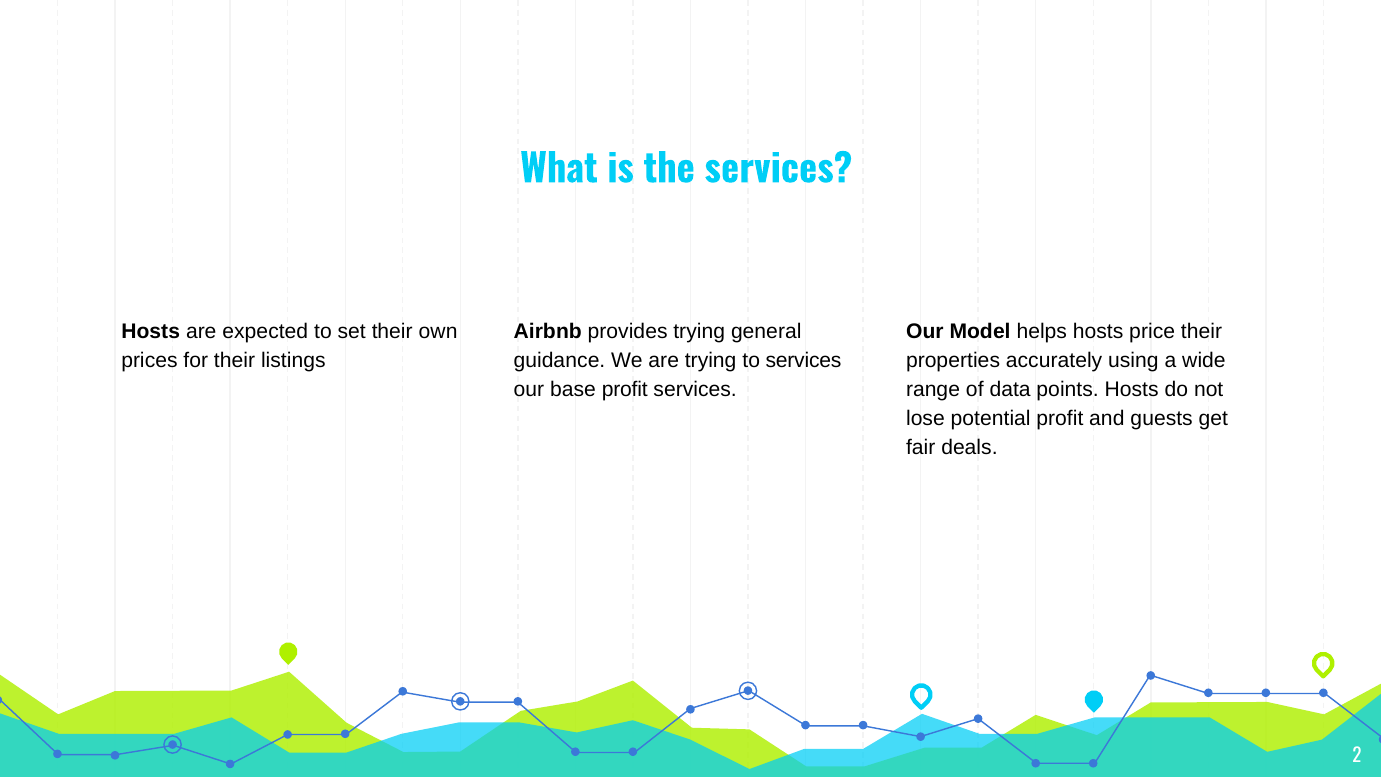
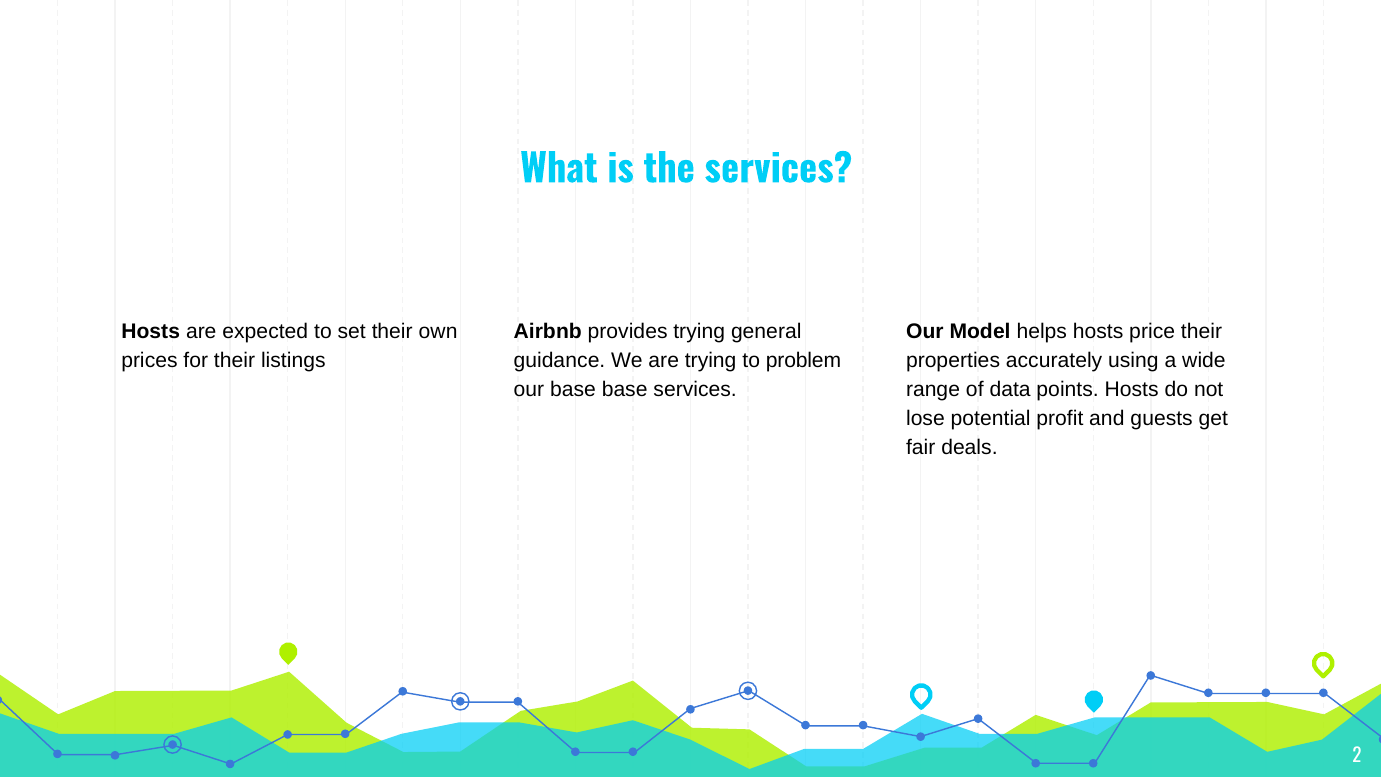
to services: services -> problem
base profit: profit -> base
